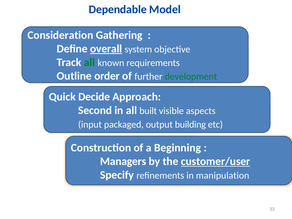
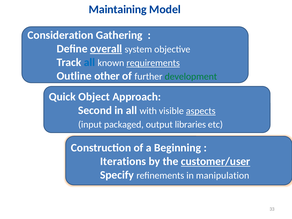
Dependable: Dependable -> Maintaining
all at (89, 62) colour: green -> blue
requirements underline: none -> present
order: order -> other
Decide: Decide -> Object
built: built -> with
aspects underline: none -> present
building: building -> libraries
Managers: Managers -> Iterations
